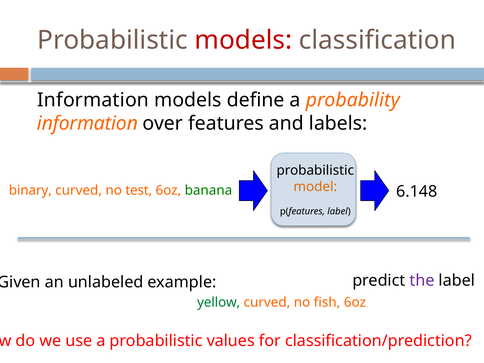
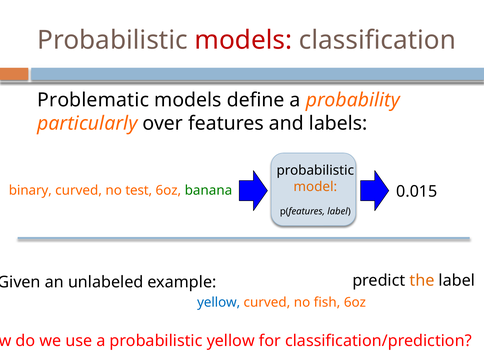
Information at (93, 100): Information -> Problematic
information at (87, 124): information -> particularly
6.148: 6.148 -> 0.015
the colour: purple -> orange
yellow at (219, 302) colour: green -> blue
probabilistic values: values -> yellow
